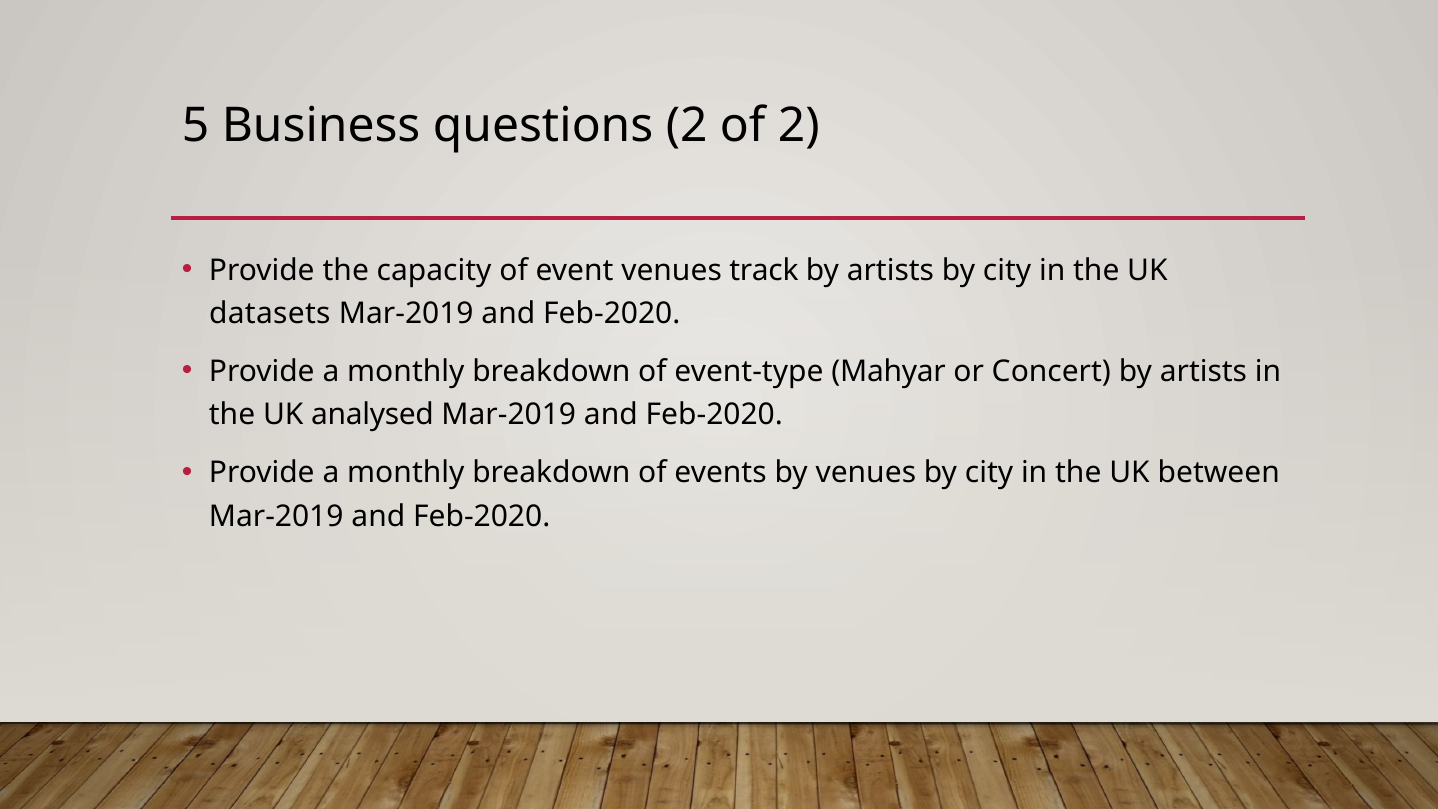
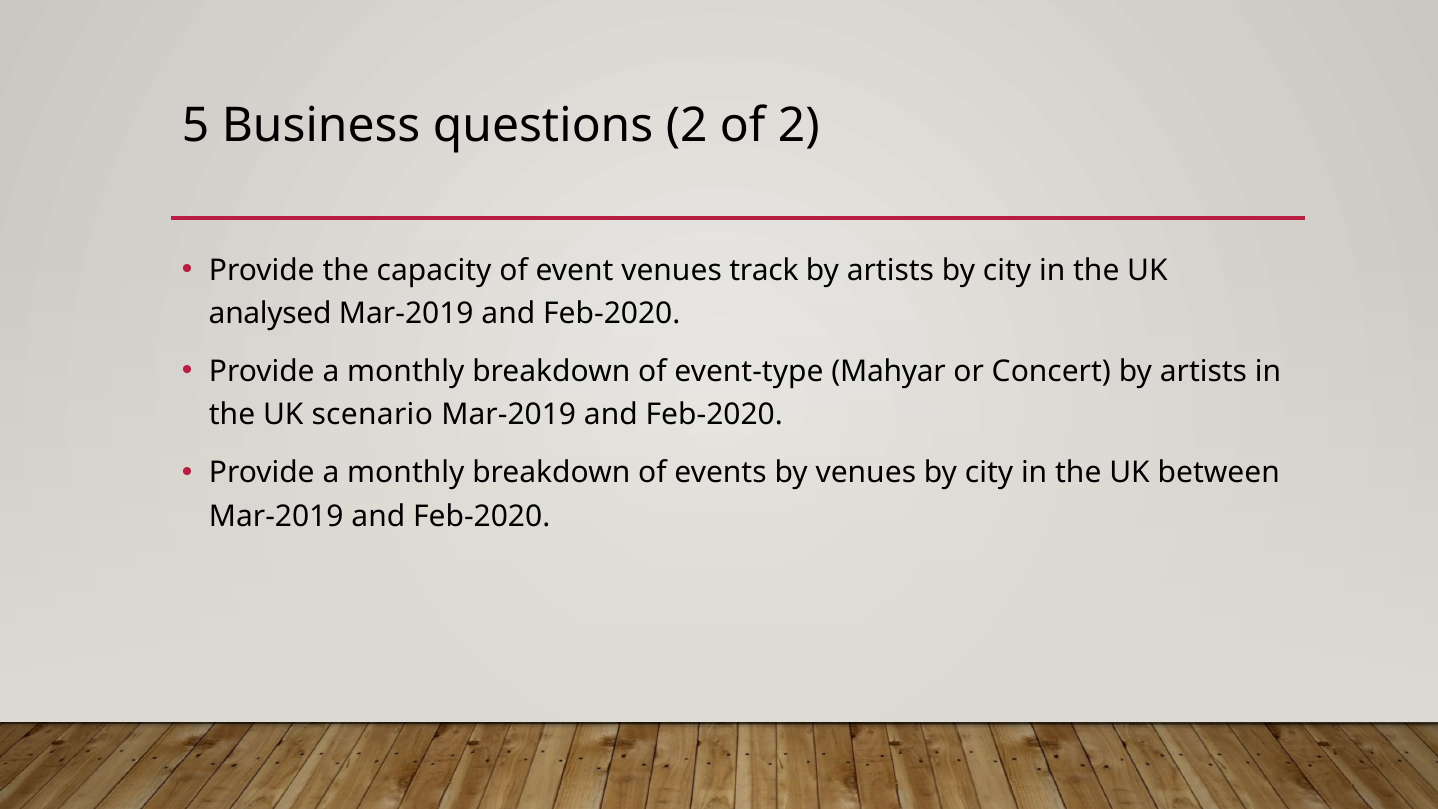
datasets: datasets -> analysed
analysed: analysed -> scenario
